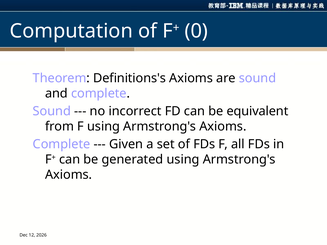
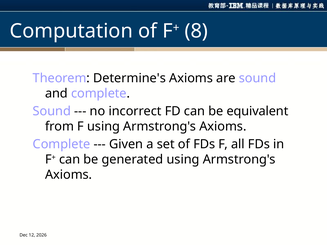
0: 0 -> 8
Definitions's: Definitions's -> Determine's
